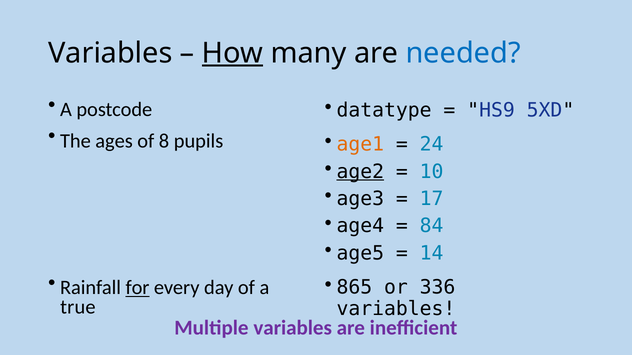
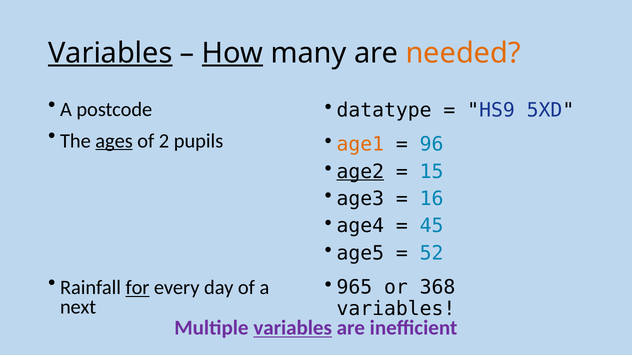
Variables at (110, 53) underline: none -> present
needed colour: blue -> orange
ages underline: none -> present
8: 8 -> 2
24: 24 -> 96
10: 10 -> 15
17: 17 -> 16
84: 84 -> 45
14: 14 -> 52
865: 865 -> 965
336: 336 -> 368
true: true -> next
variables at (293, 328) underline: none -> present
